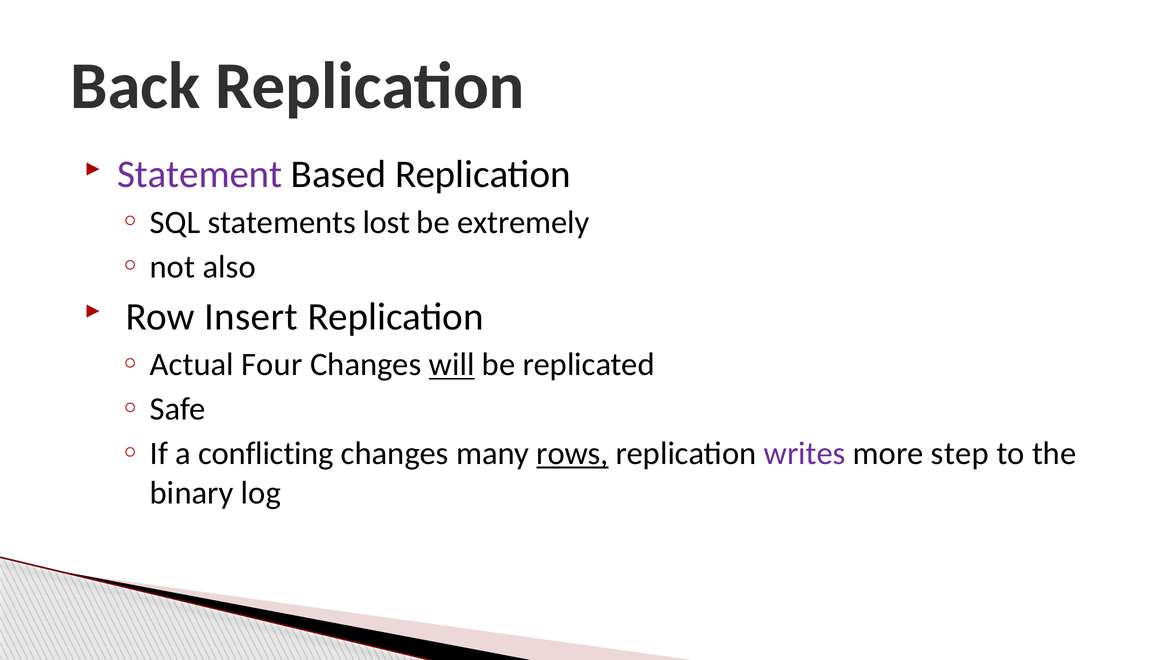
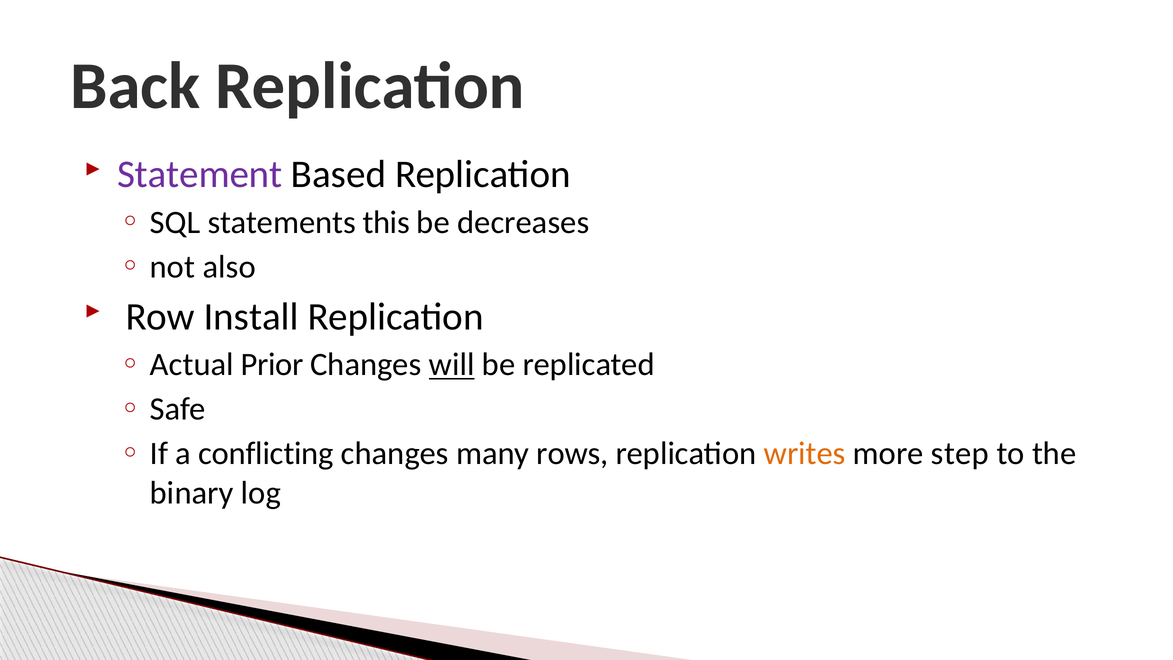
lost: lost -> this
extremely: extremely -> decreases
Insert: Insert -> Install
Four: Four -> Prior
rows underline: present -> none
writes colour: purple -> orange
